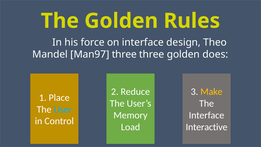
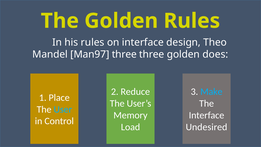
his force: force -> rules
Make colour: yellow -> light blue
Interactive: Interactive -> Undesired
